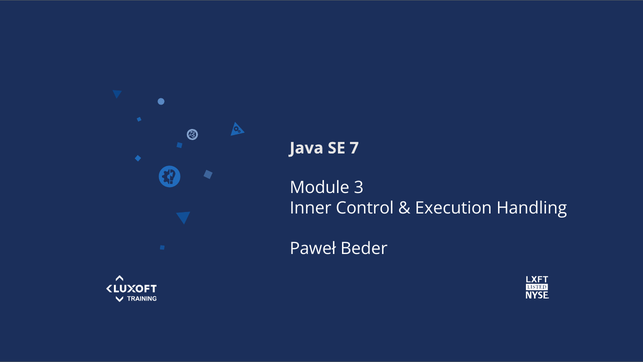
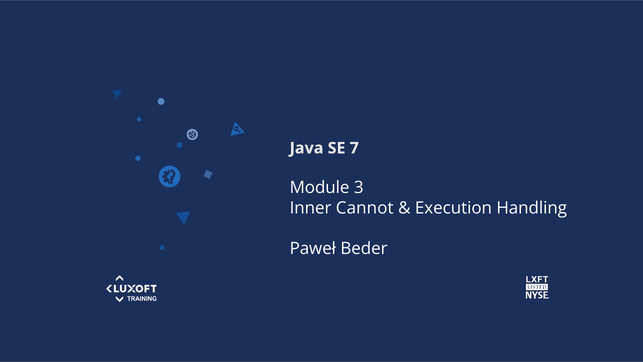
Control: Control -> Cannot
